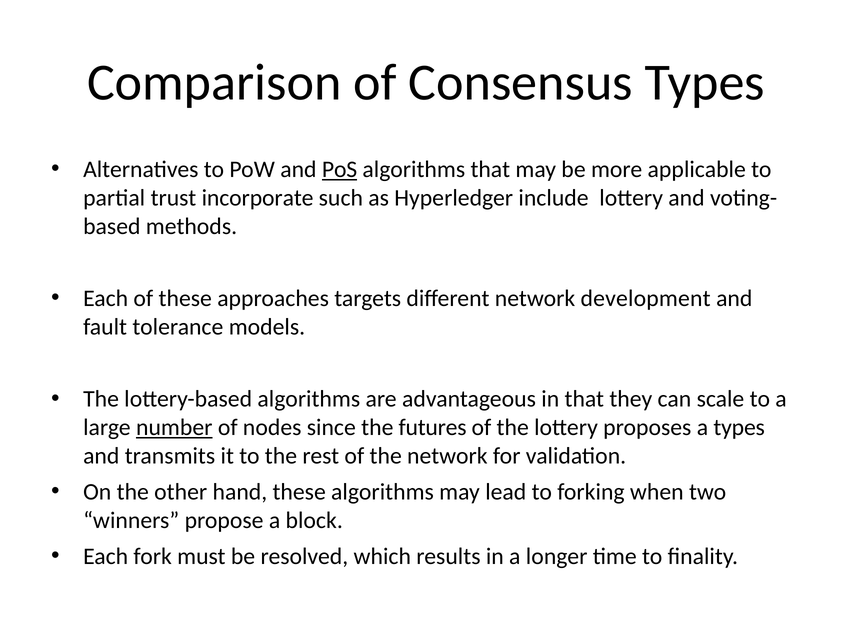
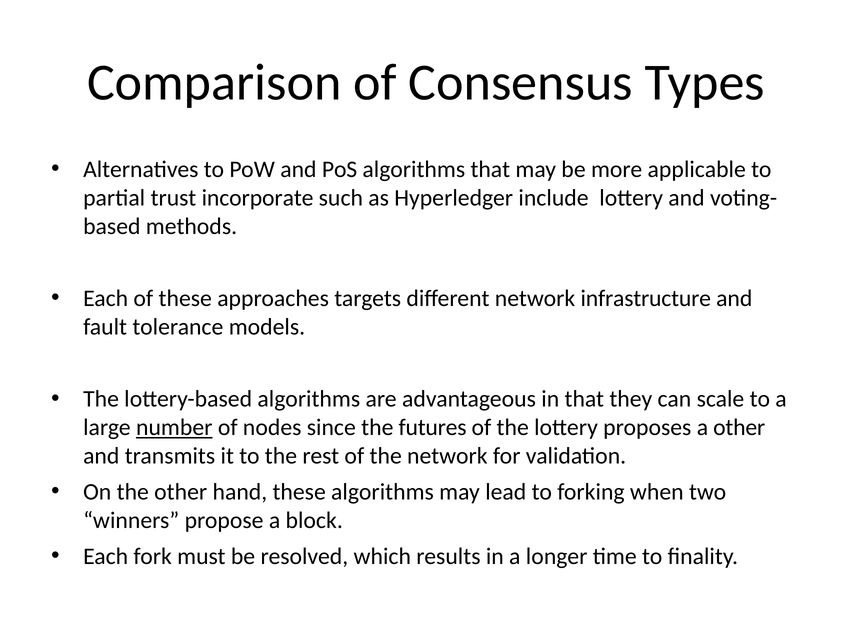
PoS underline: present -> none
development: development -> infrastructure
a types: types -> other
